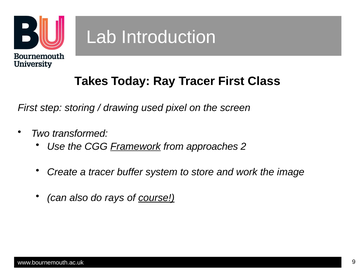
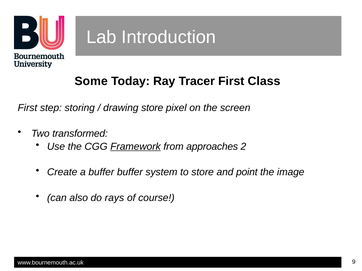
Takes: Takes -> Some
drawing used: used -> store
a tracer: tracer -> buffer
work: work -> point
course underline: present -> none
